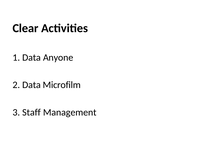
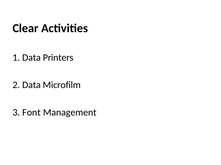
Anyone: Anyone -> Printers
Staff: Staff -> Font
